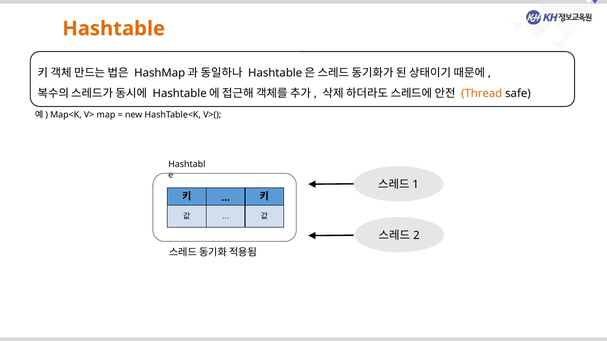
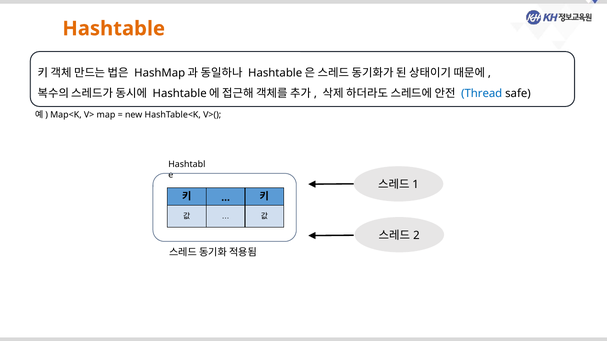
Thread colour: orange -> blue
